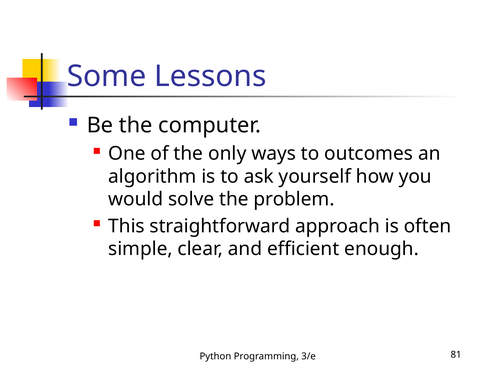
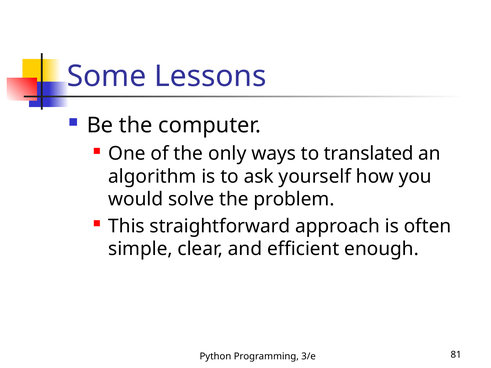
outcomes: outcomes -> translated
